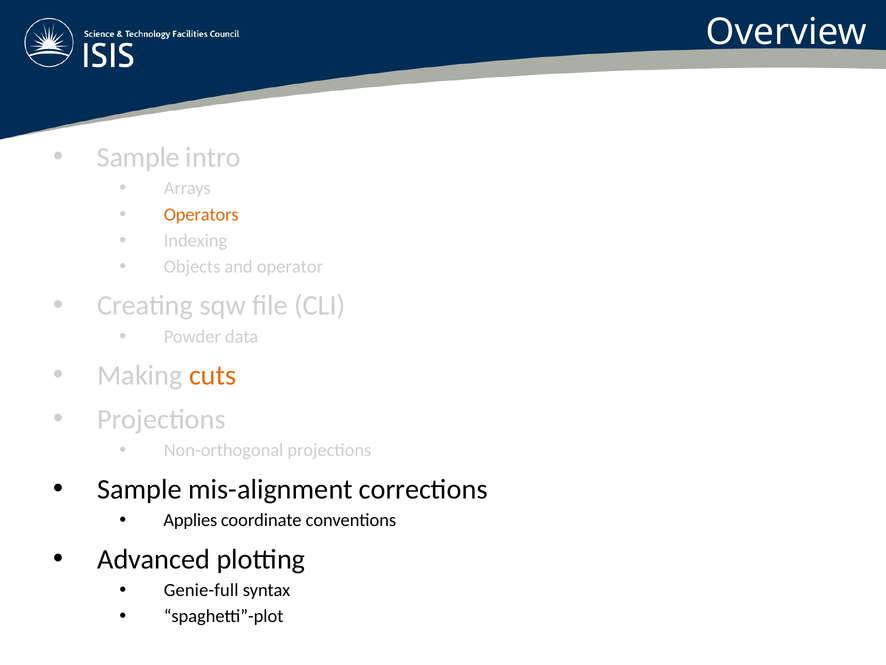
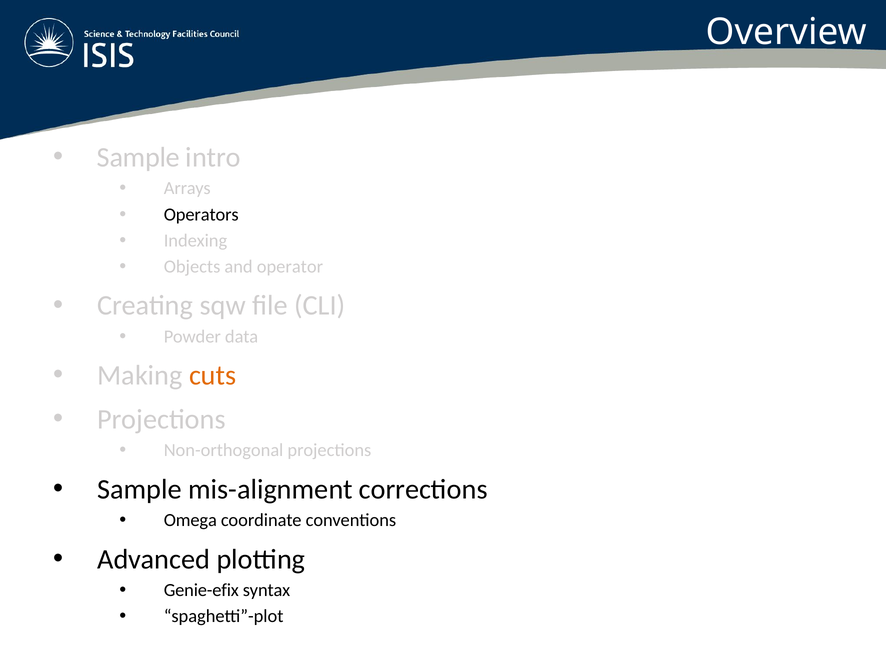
Operators colour: orange -> black
Applies: Applies -> Omega
Genie-full: Genie-full -> Genie-efix
